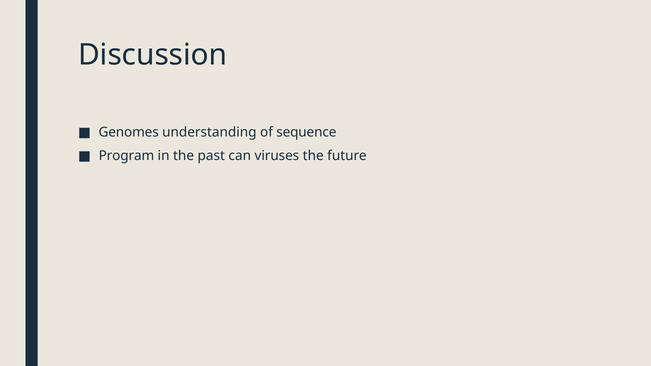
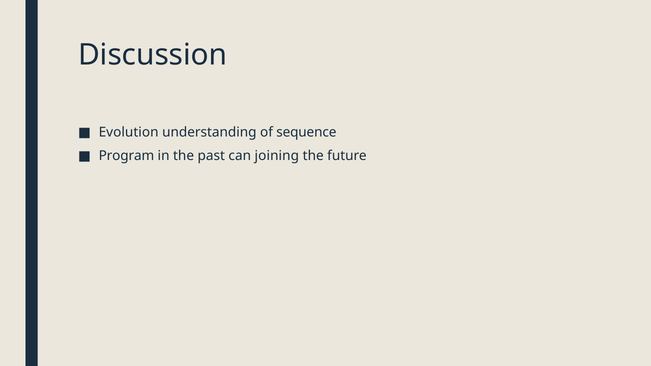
Genomes: Genomes -> Evolution
viruses: viruses -> joining
